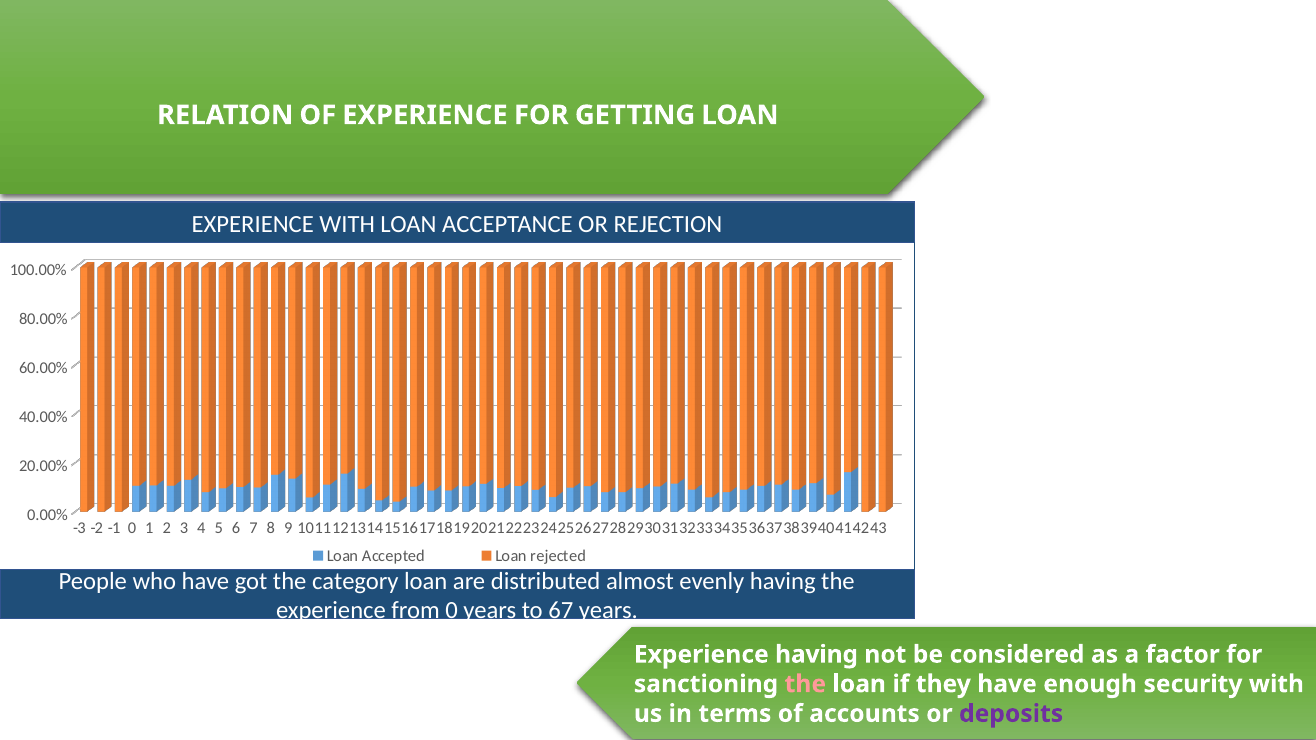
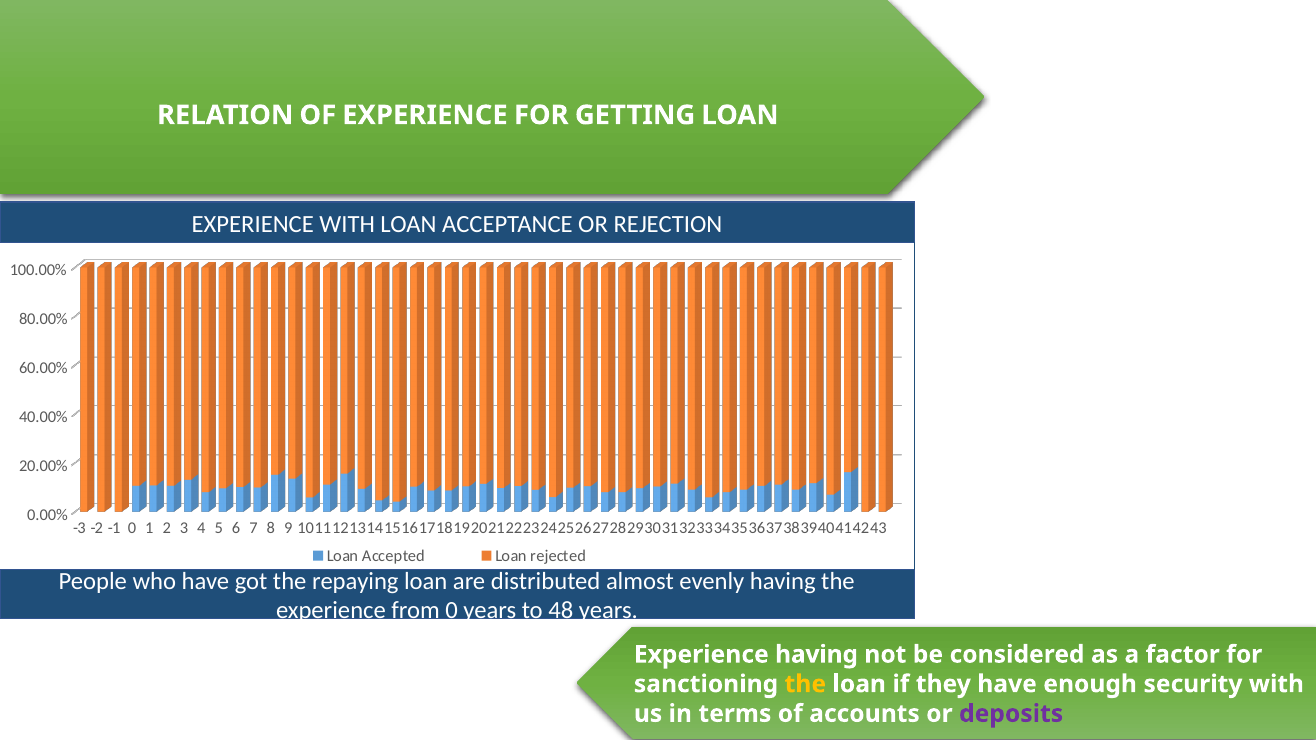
category: category -> repaying
67: 67 -> 48
the at (805, 684) colour: pink -> yellow
